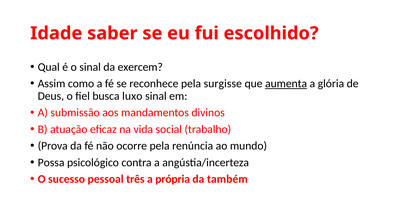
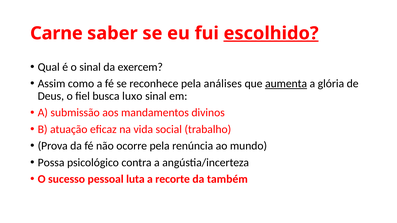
Idade: Idade -> Carne
escolhido underline: none -> present
surgisse: surgisse -> análises
três: três -> luta
própria: própria -> recorte
